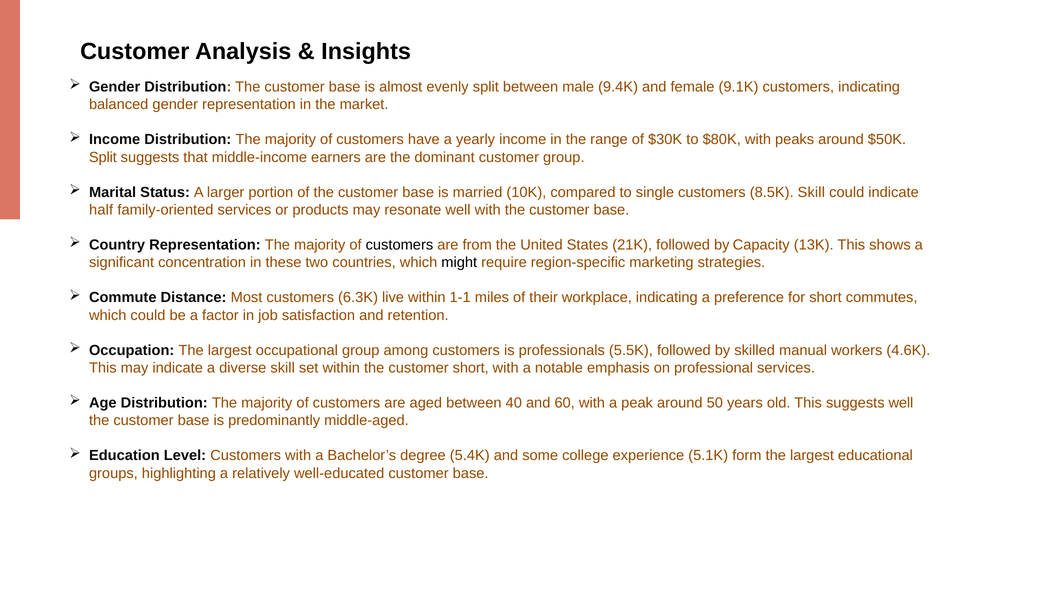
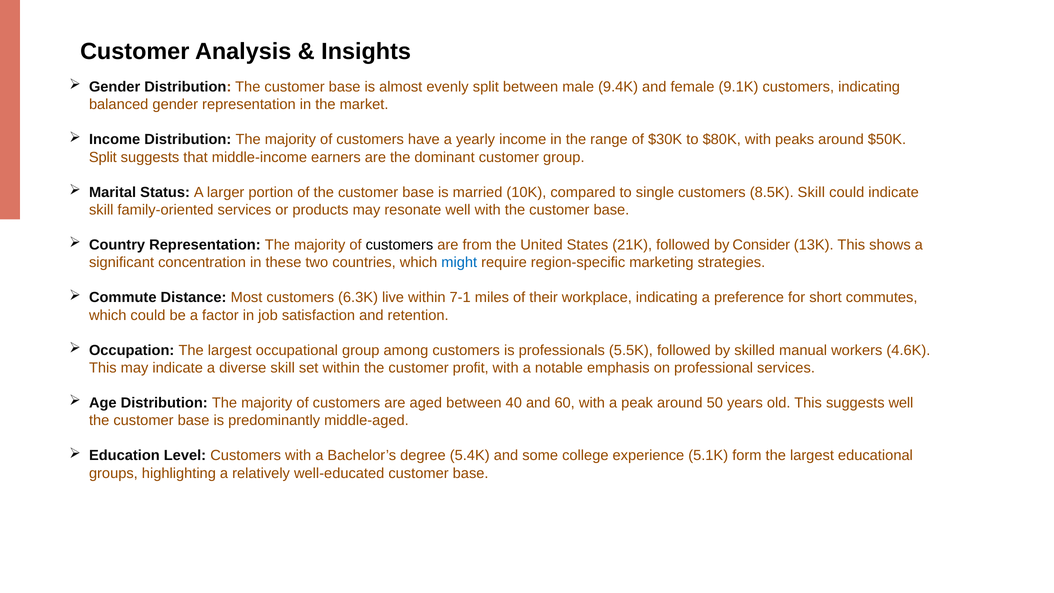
half at (101, 210): half -> skill
Capacity: Capacity -> Consider
might colour: black -> blue
1-1: 1-1 -> 7-1
customer short: short -> profit
